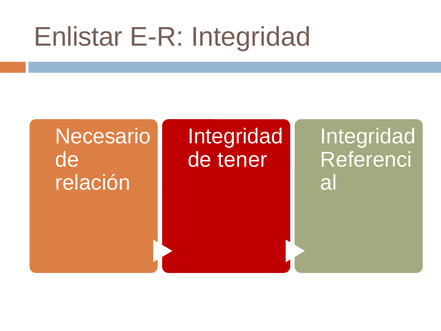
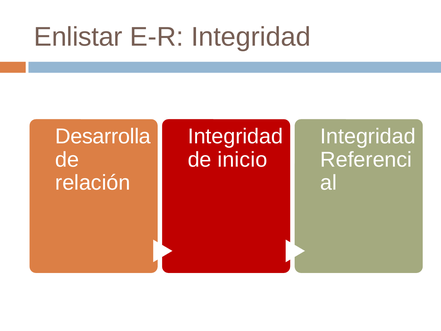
Necesario: Necesario -> Desarrolla
tener: tener -> inicio
